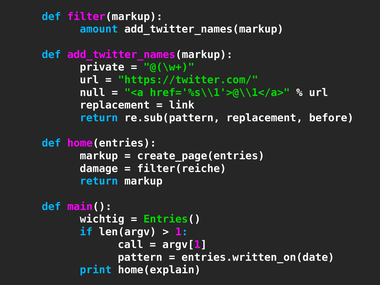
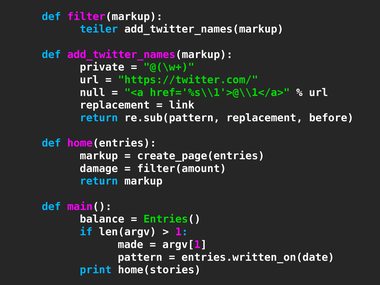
amount: amount -> teiler
filter(reiche: filter(reiche -> filter(amount
wichtig: wichtig -> balance
call: call -> made
home(explain: home(explain -> home(stories
